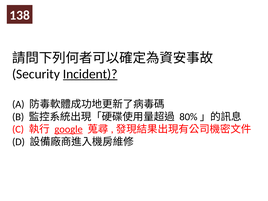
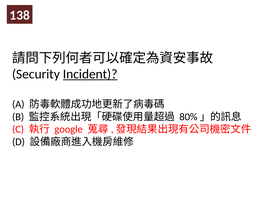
google underline: present -> none
